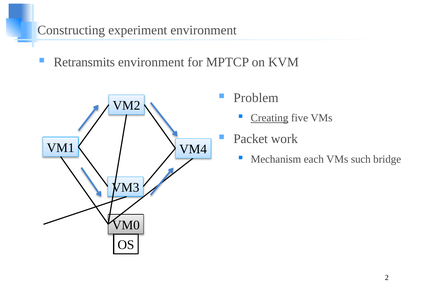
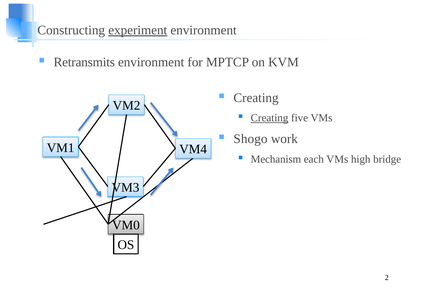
experiment underline: none -> present
Problem at (256, 98): Problem -> Creating
Packet: Packet -> Shogo
such: such -> high
